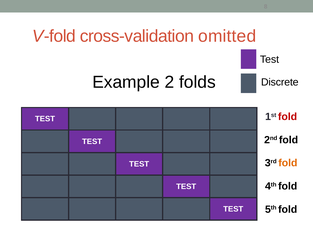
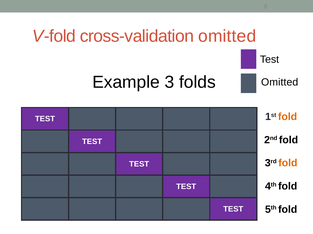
2: 2 -> 3
Discrete at (280, 82): Discrete -> Omitted
fold at (288, 117) colour: red -> orange
